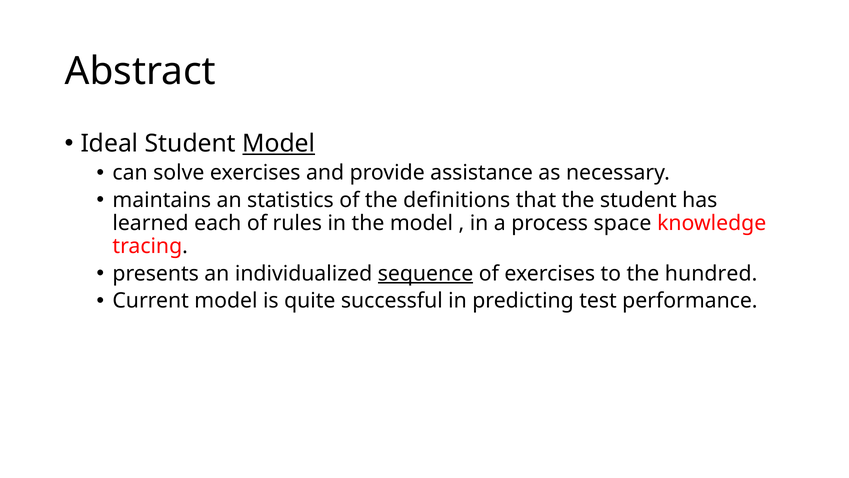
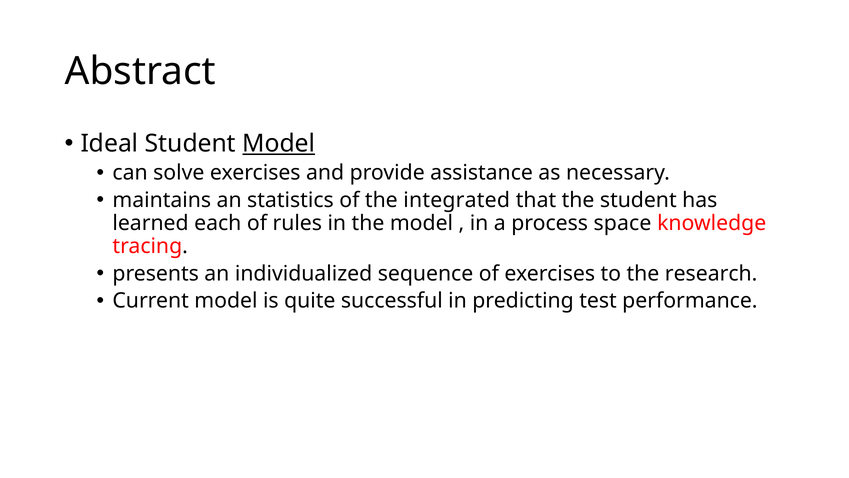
definitions: definitions -> integrated
sequence underline: present -> none
hundred: hundred -> research
